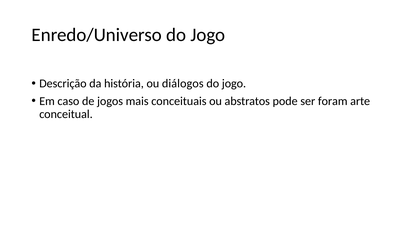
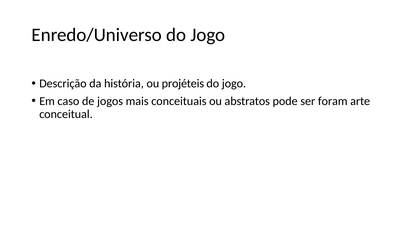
diálogos: diálogos -> projéteis
